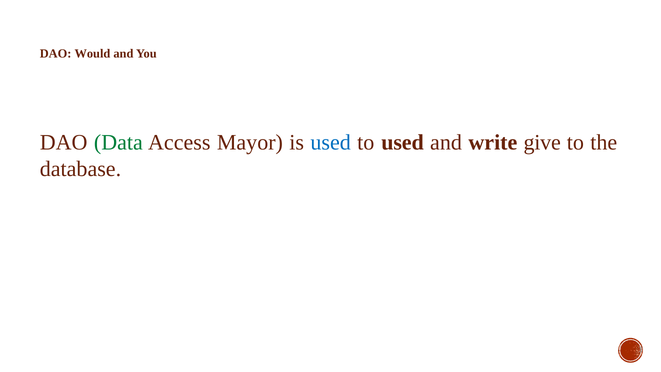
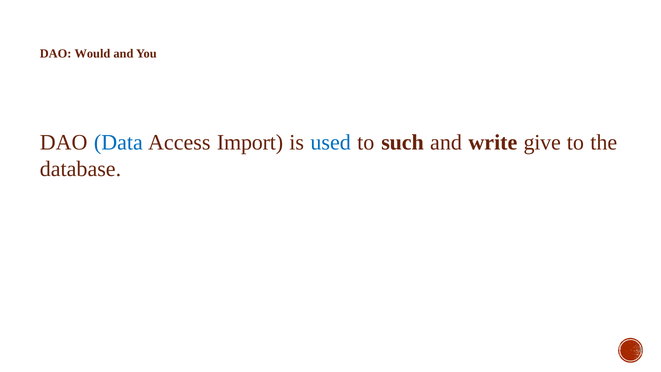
Data colour: green -> blue
Mayor: Mayor -> Import
to used: used -> such
